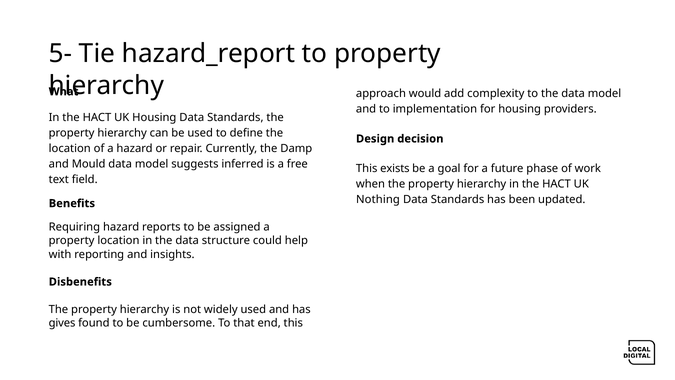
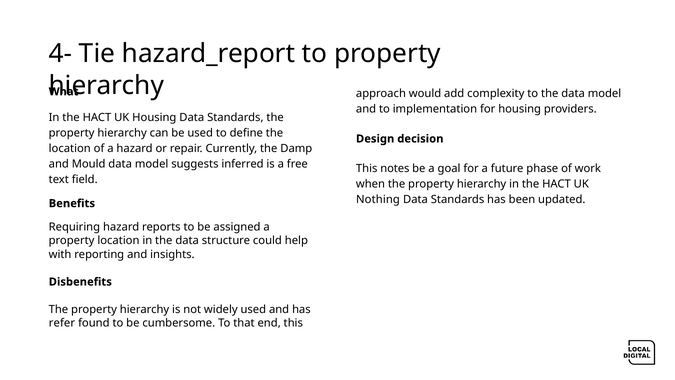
5-: 5- -> 4-
exists: exists -> notes
gives: gives -> refer
